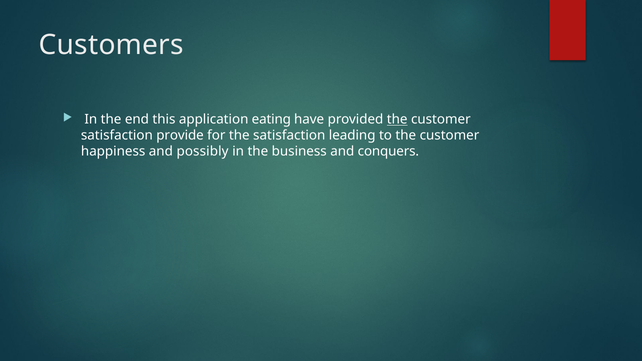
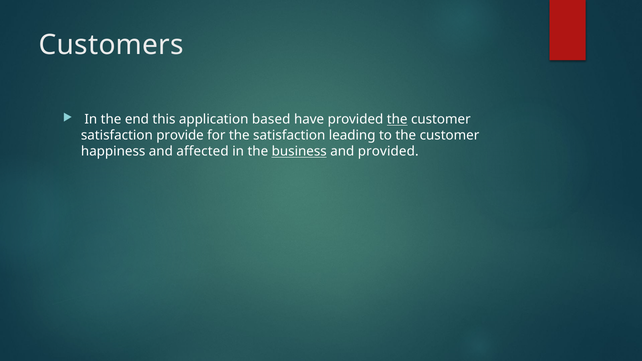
eating: eating -> based
possibly: possibly -> affected
business underline: none -> present
and conquers: conquers -> provided
